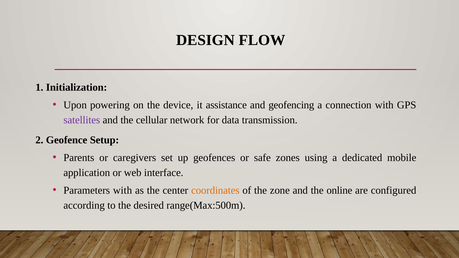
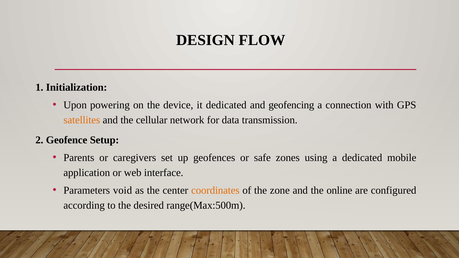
it assistance: assistance -> dedicated
satellites colour: purple -> orange
Parameters with: with -> void
